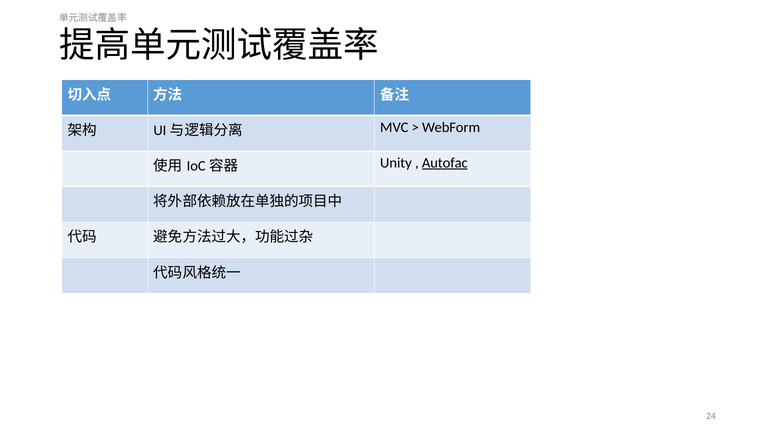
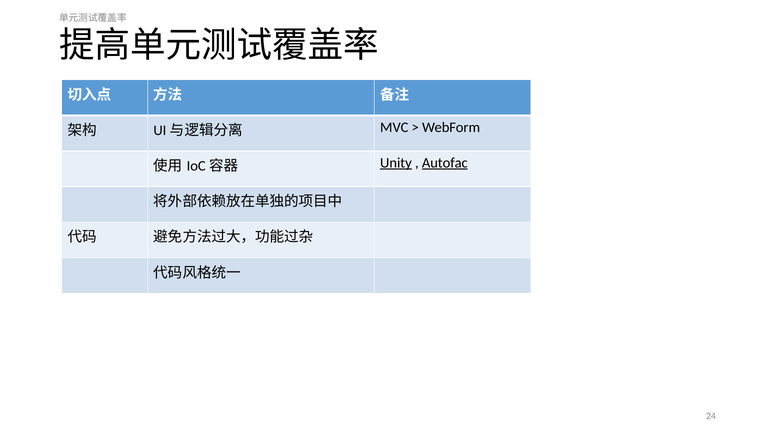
Unity underline: none -> present
